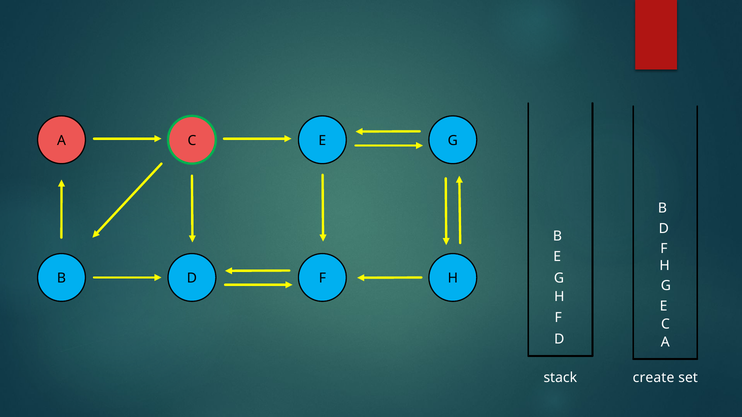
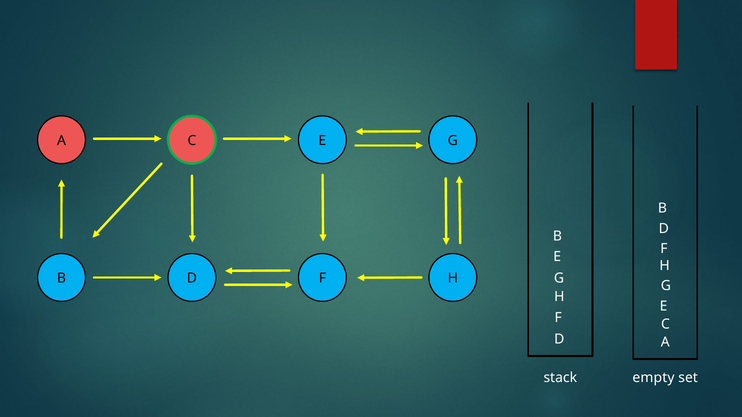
create: create -> empty
